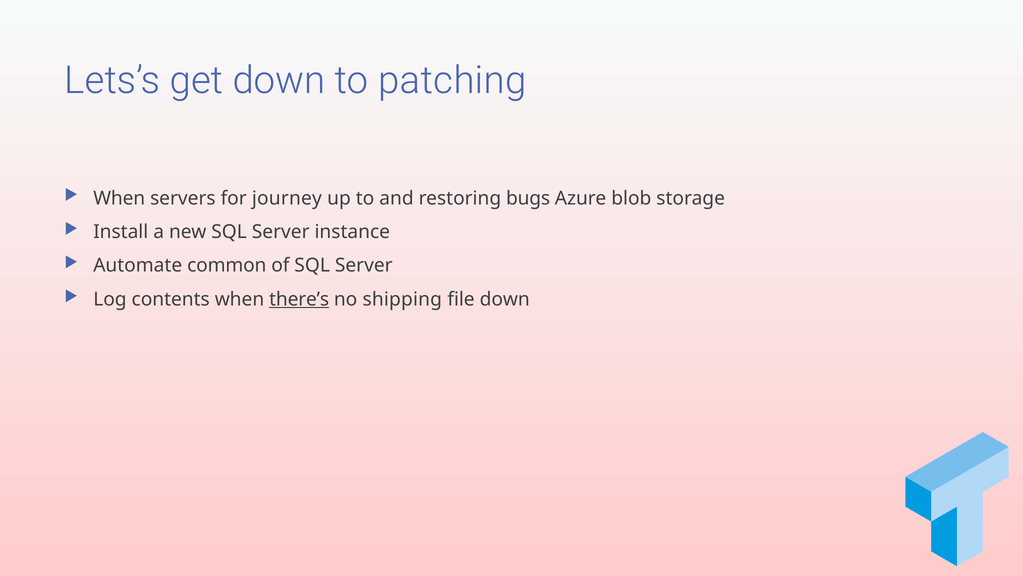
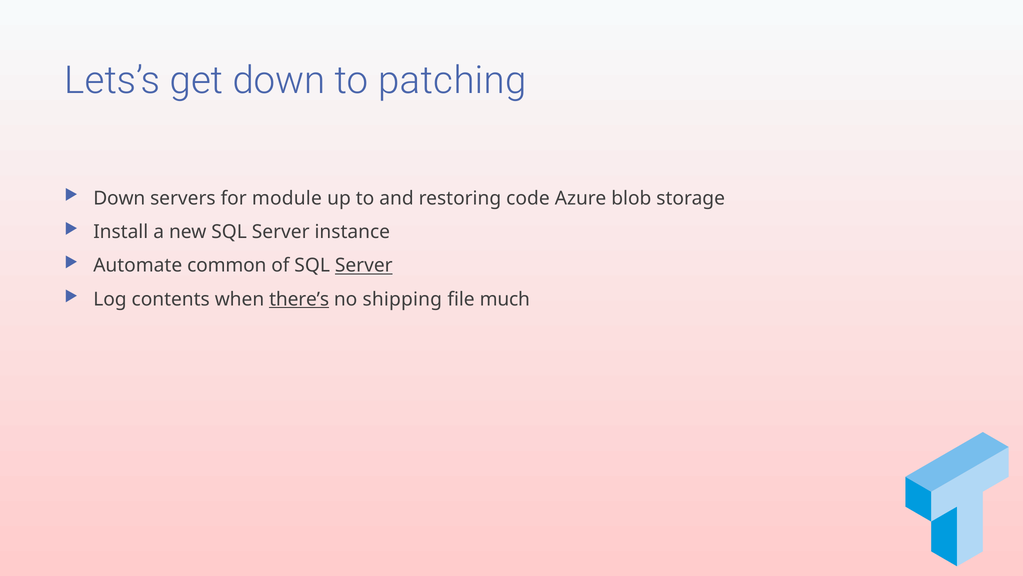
When at (119, 198): When -> Down
journey: journey -> module
bugs: bugs -> code
Server at (364, 265) underline: none -> present
file down: down -> much
